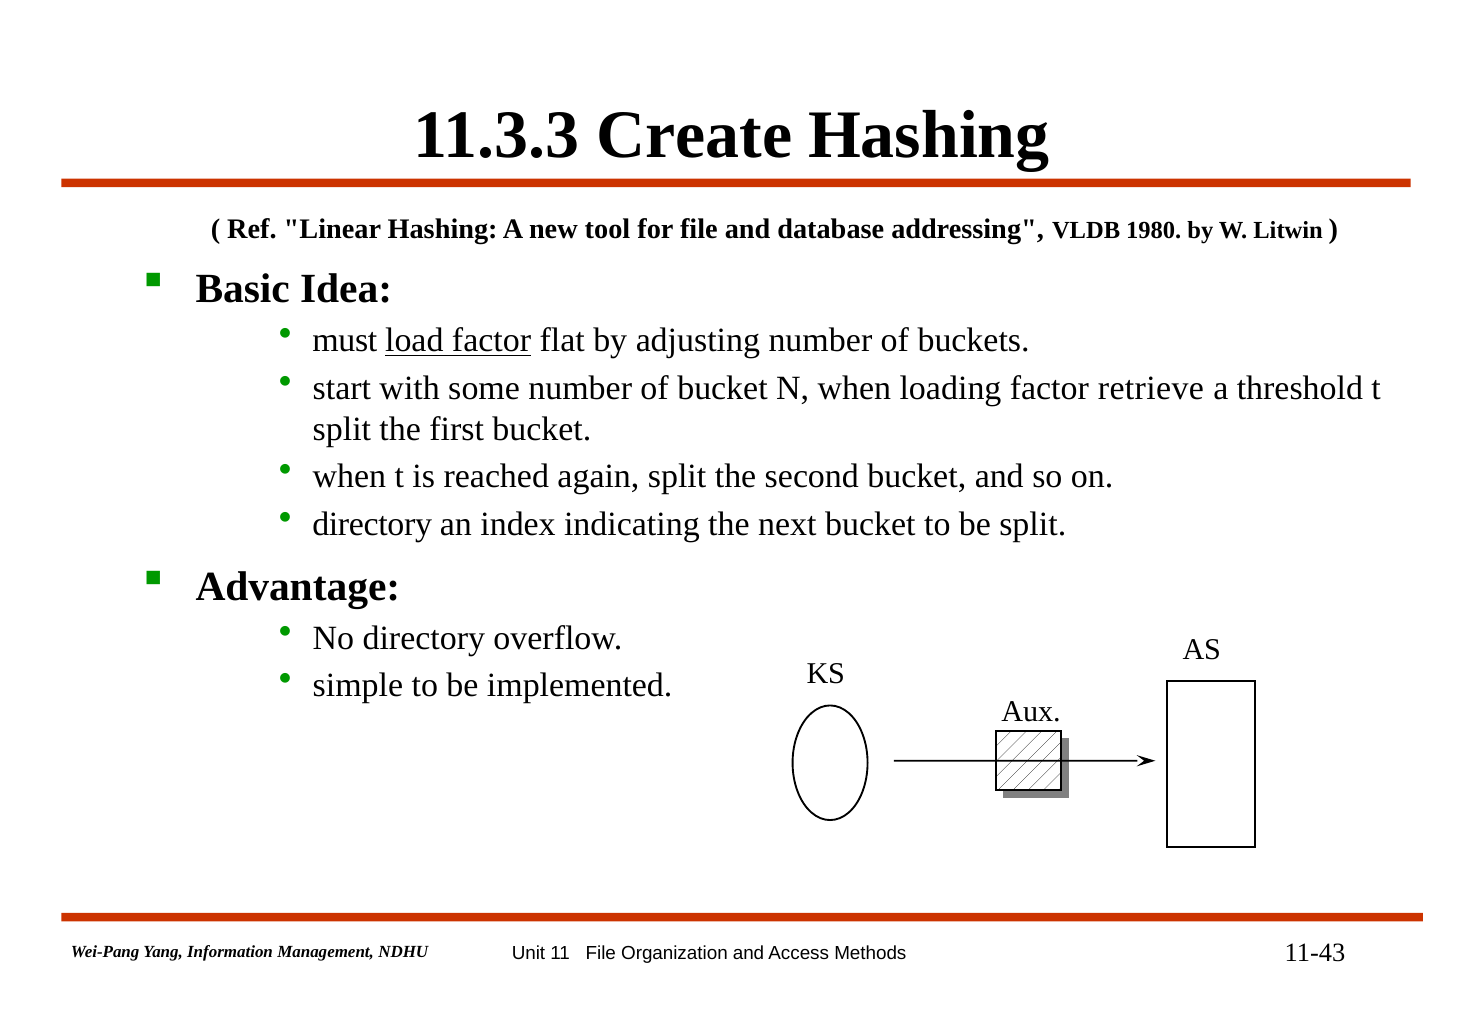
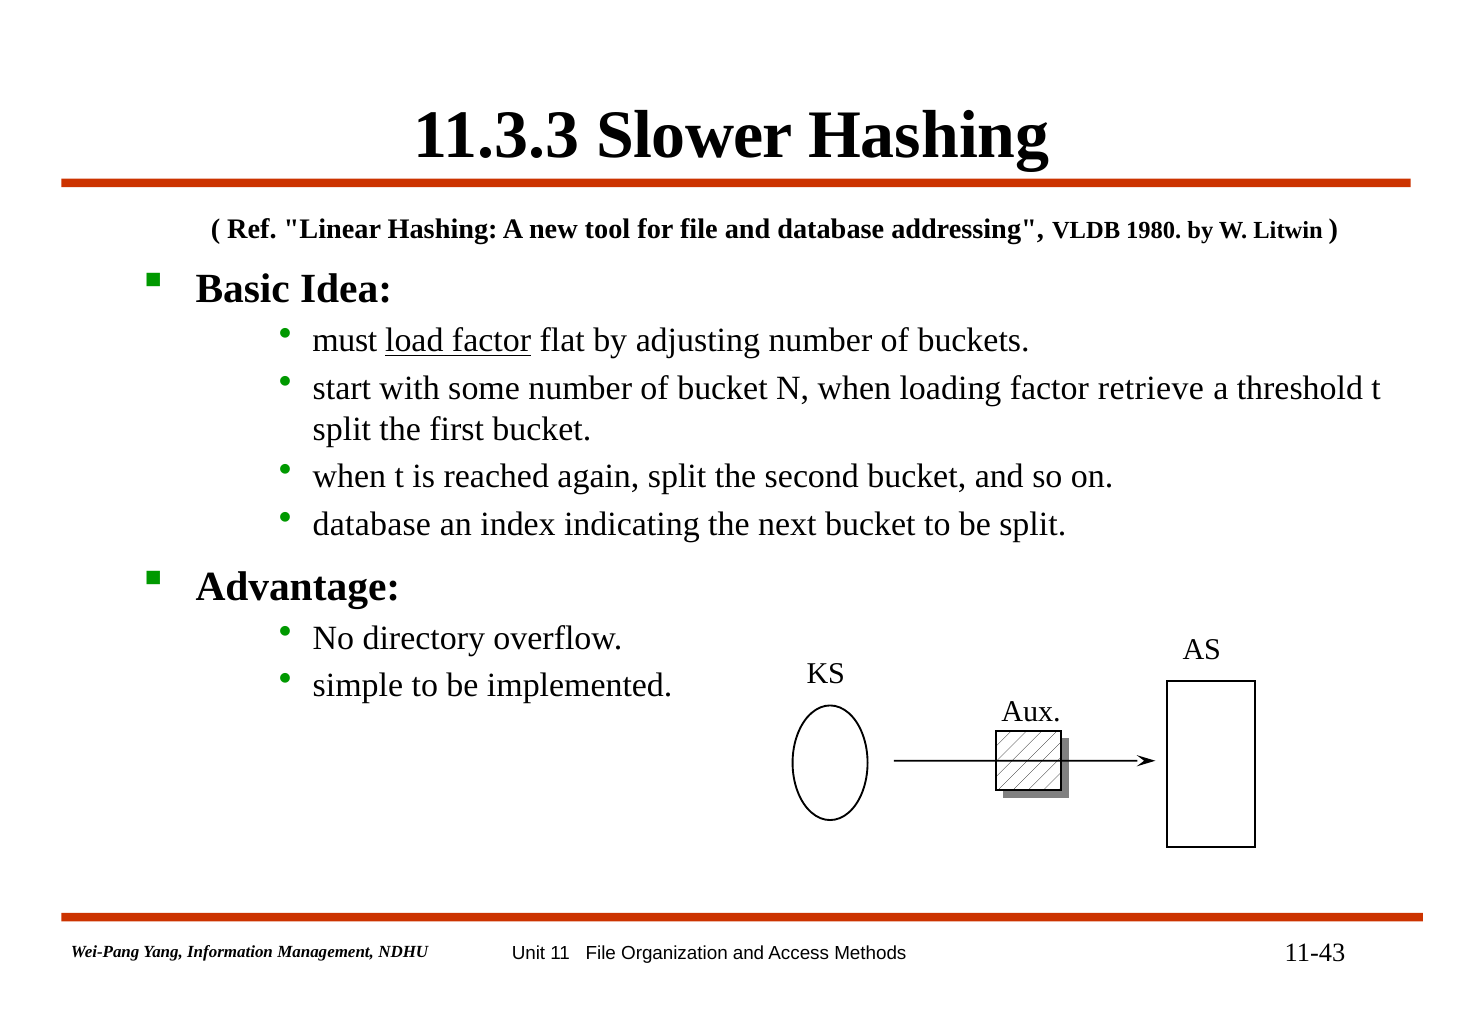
Create: Create -> Slower
directory at (372, 524): directory -> database
